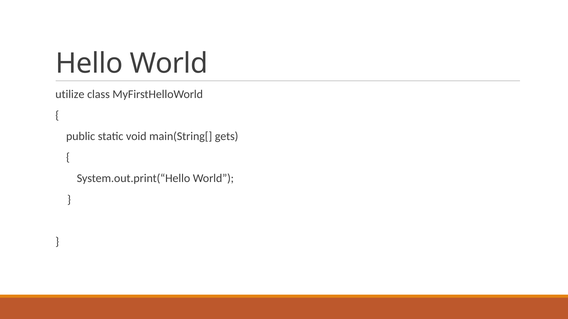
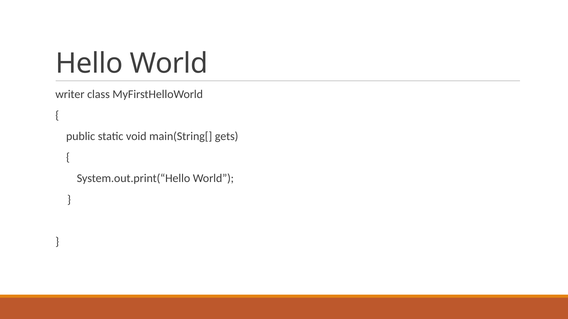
utilize: utilize -> writer
